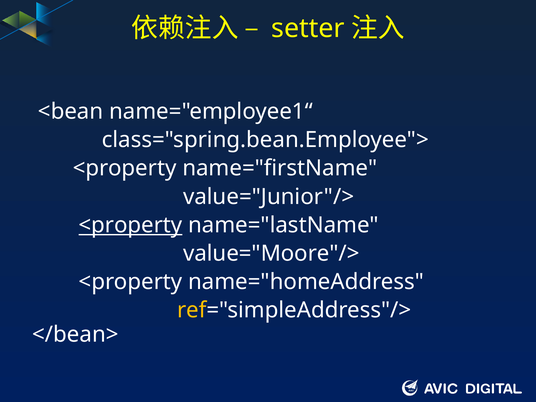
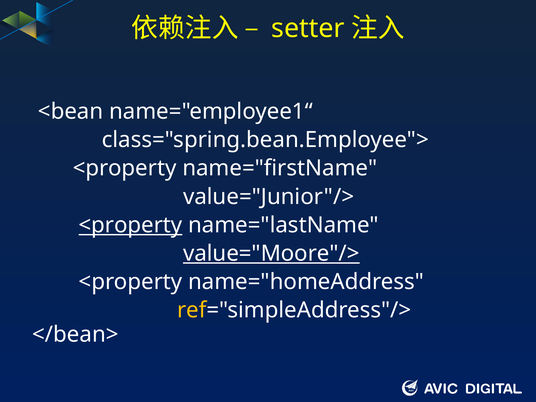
value="Moore"/> underline: none -> present
